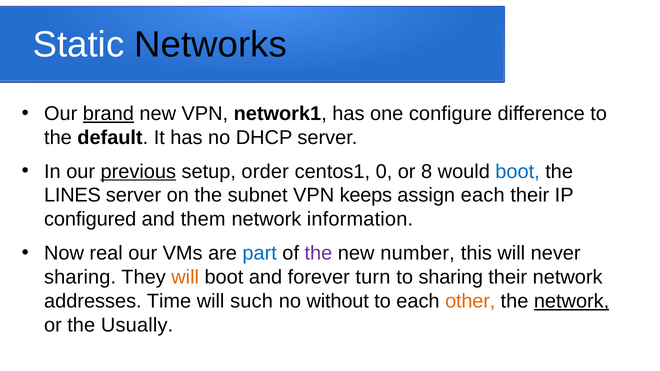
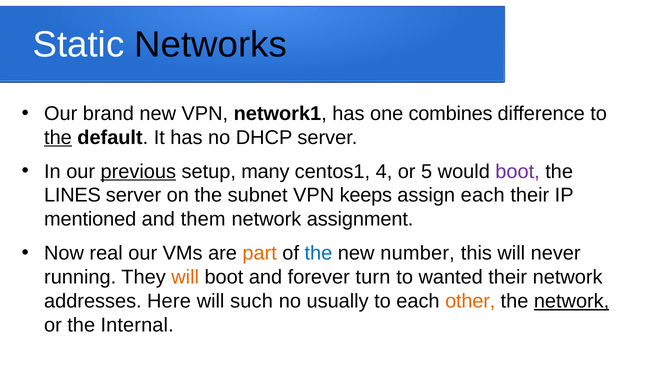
brand underline: present -> none
configure: configure -> combines
the at (58, 138) underline: none -> present
order: order -> many
0: 0 -> 4
8: 8 -> 5
boot at (518, 172) colour: blue -> purple
configured: configured -> mentioned
information: information -> assignment
part colour: blue -> orange
the at (318, 253) colour: purple -> blue
sharing at (80, 277): sharing -> running
to sharing: sharing -> wanted
Time: Time -> Here
without: without -> usually
Usually: Usually -> Internal
